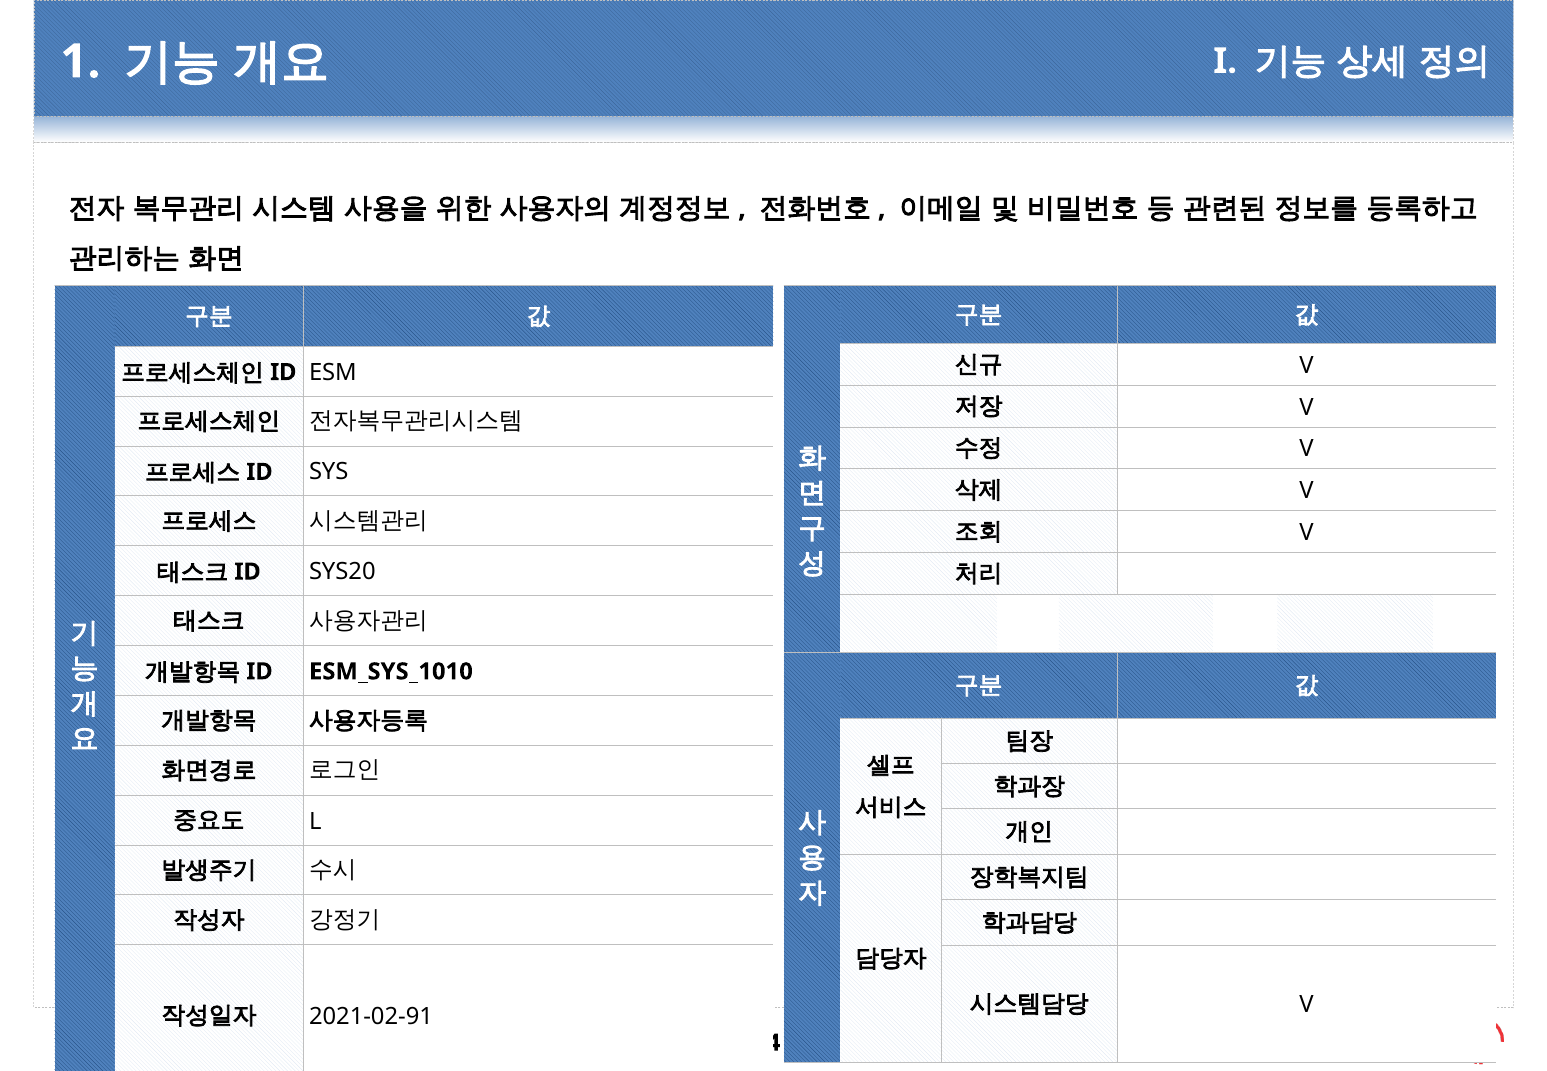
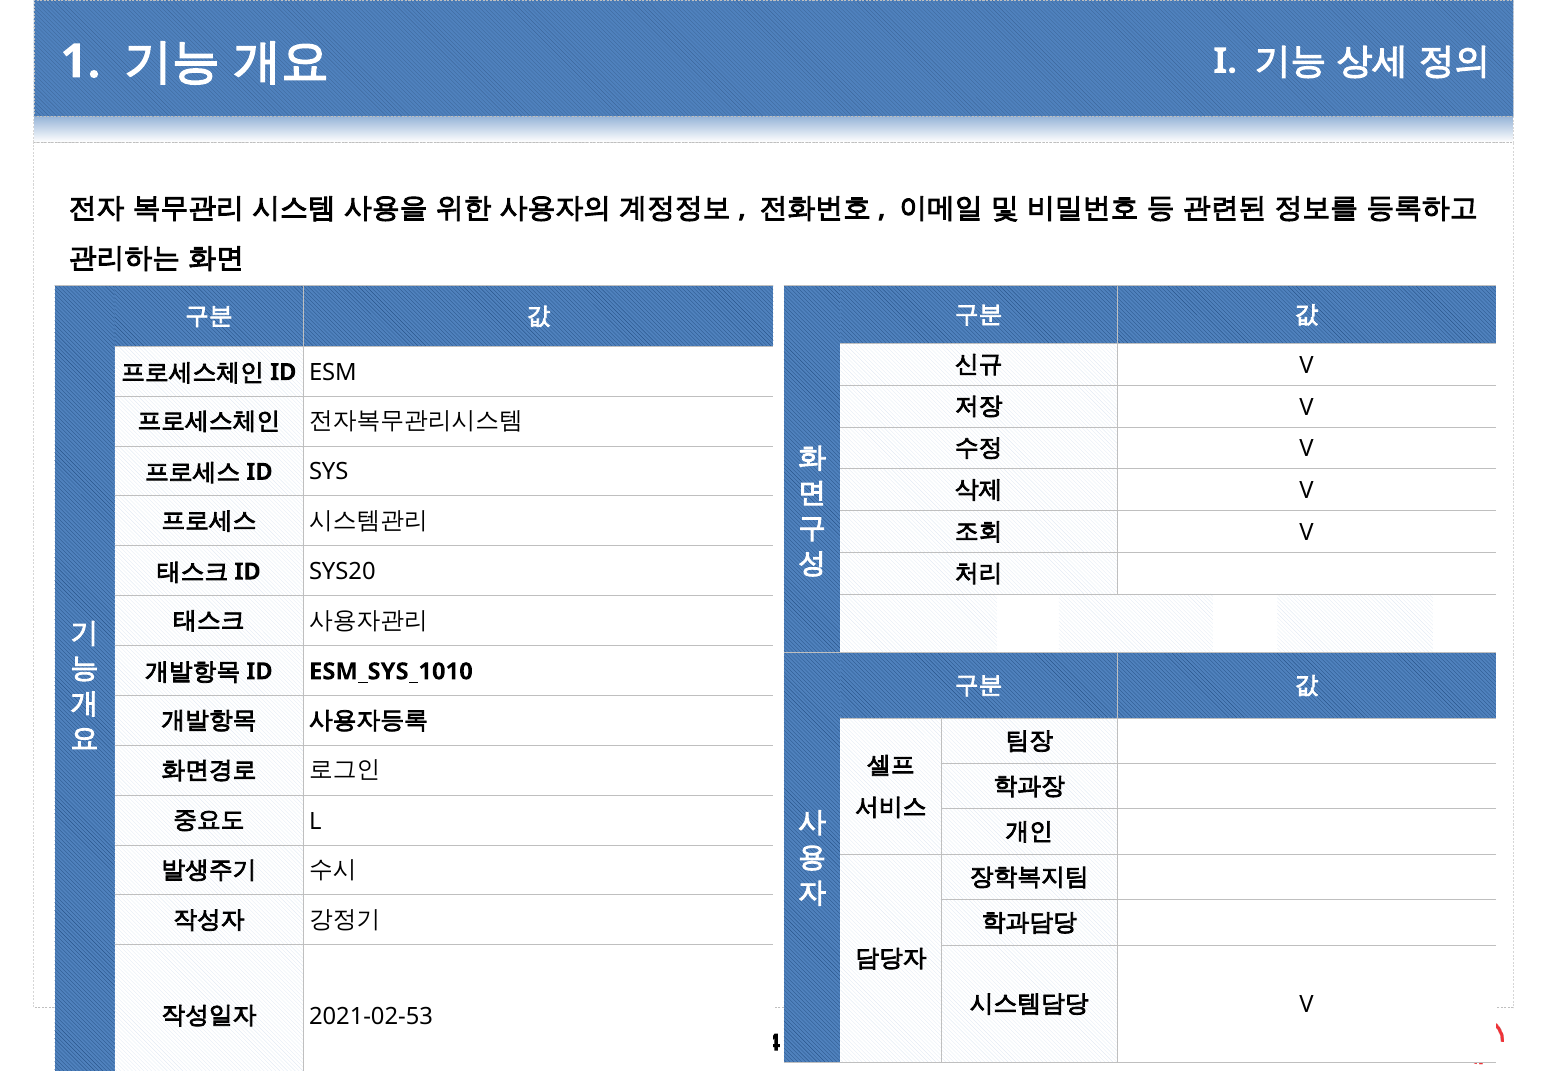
2021-02-91: 2021-02-91 -> 2021-02-53
